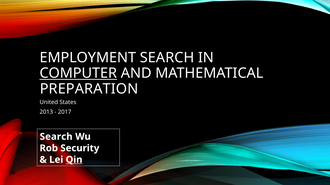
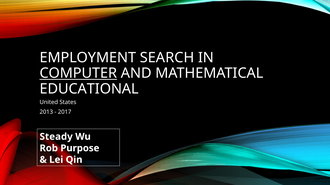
PREPARATION: PREPARATION -> EDUCATIONAL
Search at (56, 137): Search -> Steady
Security: Security -> Purpose
Qin underline: present -> none
